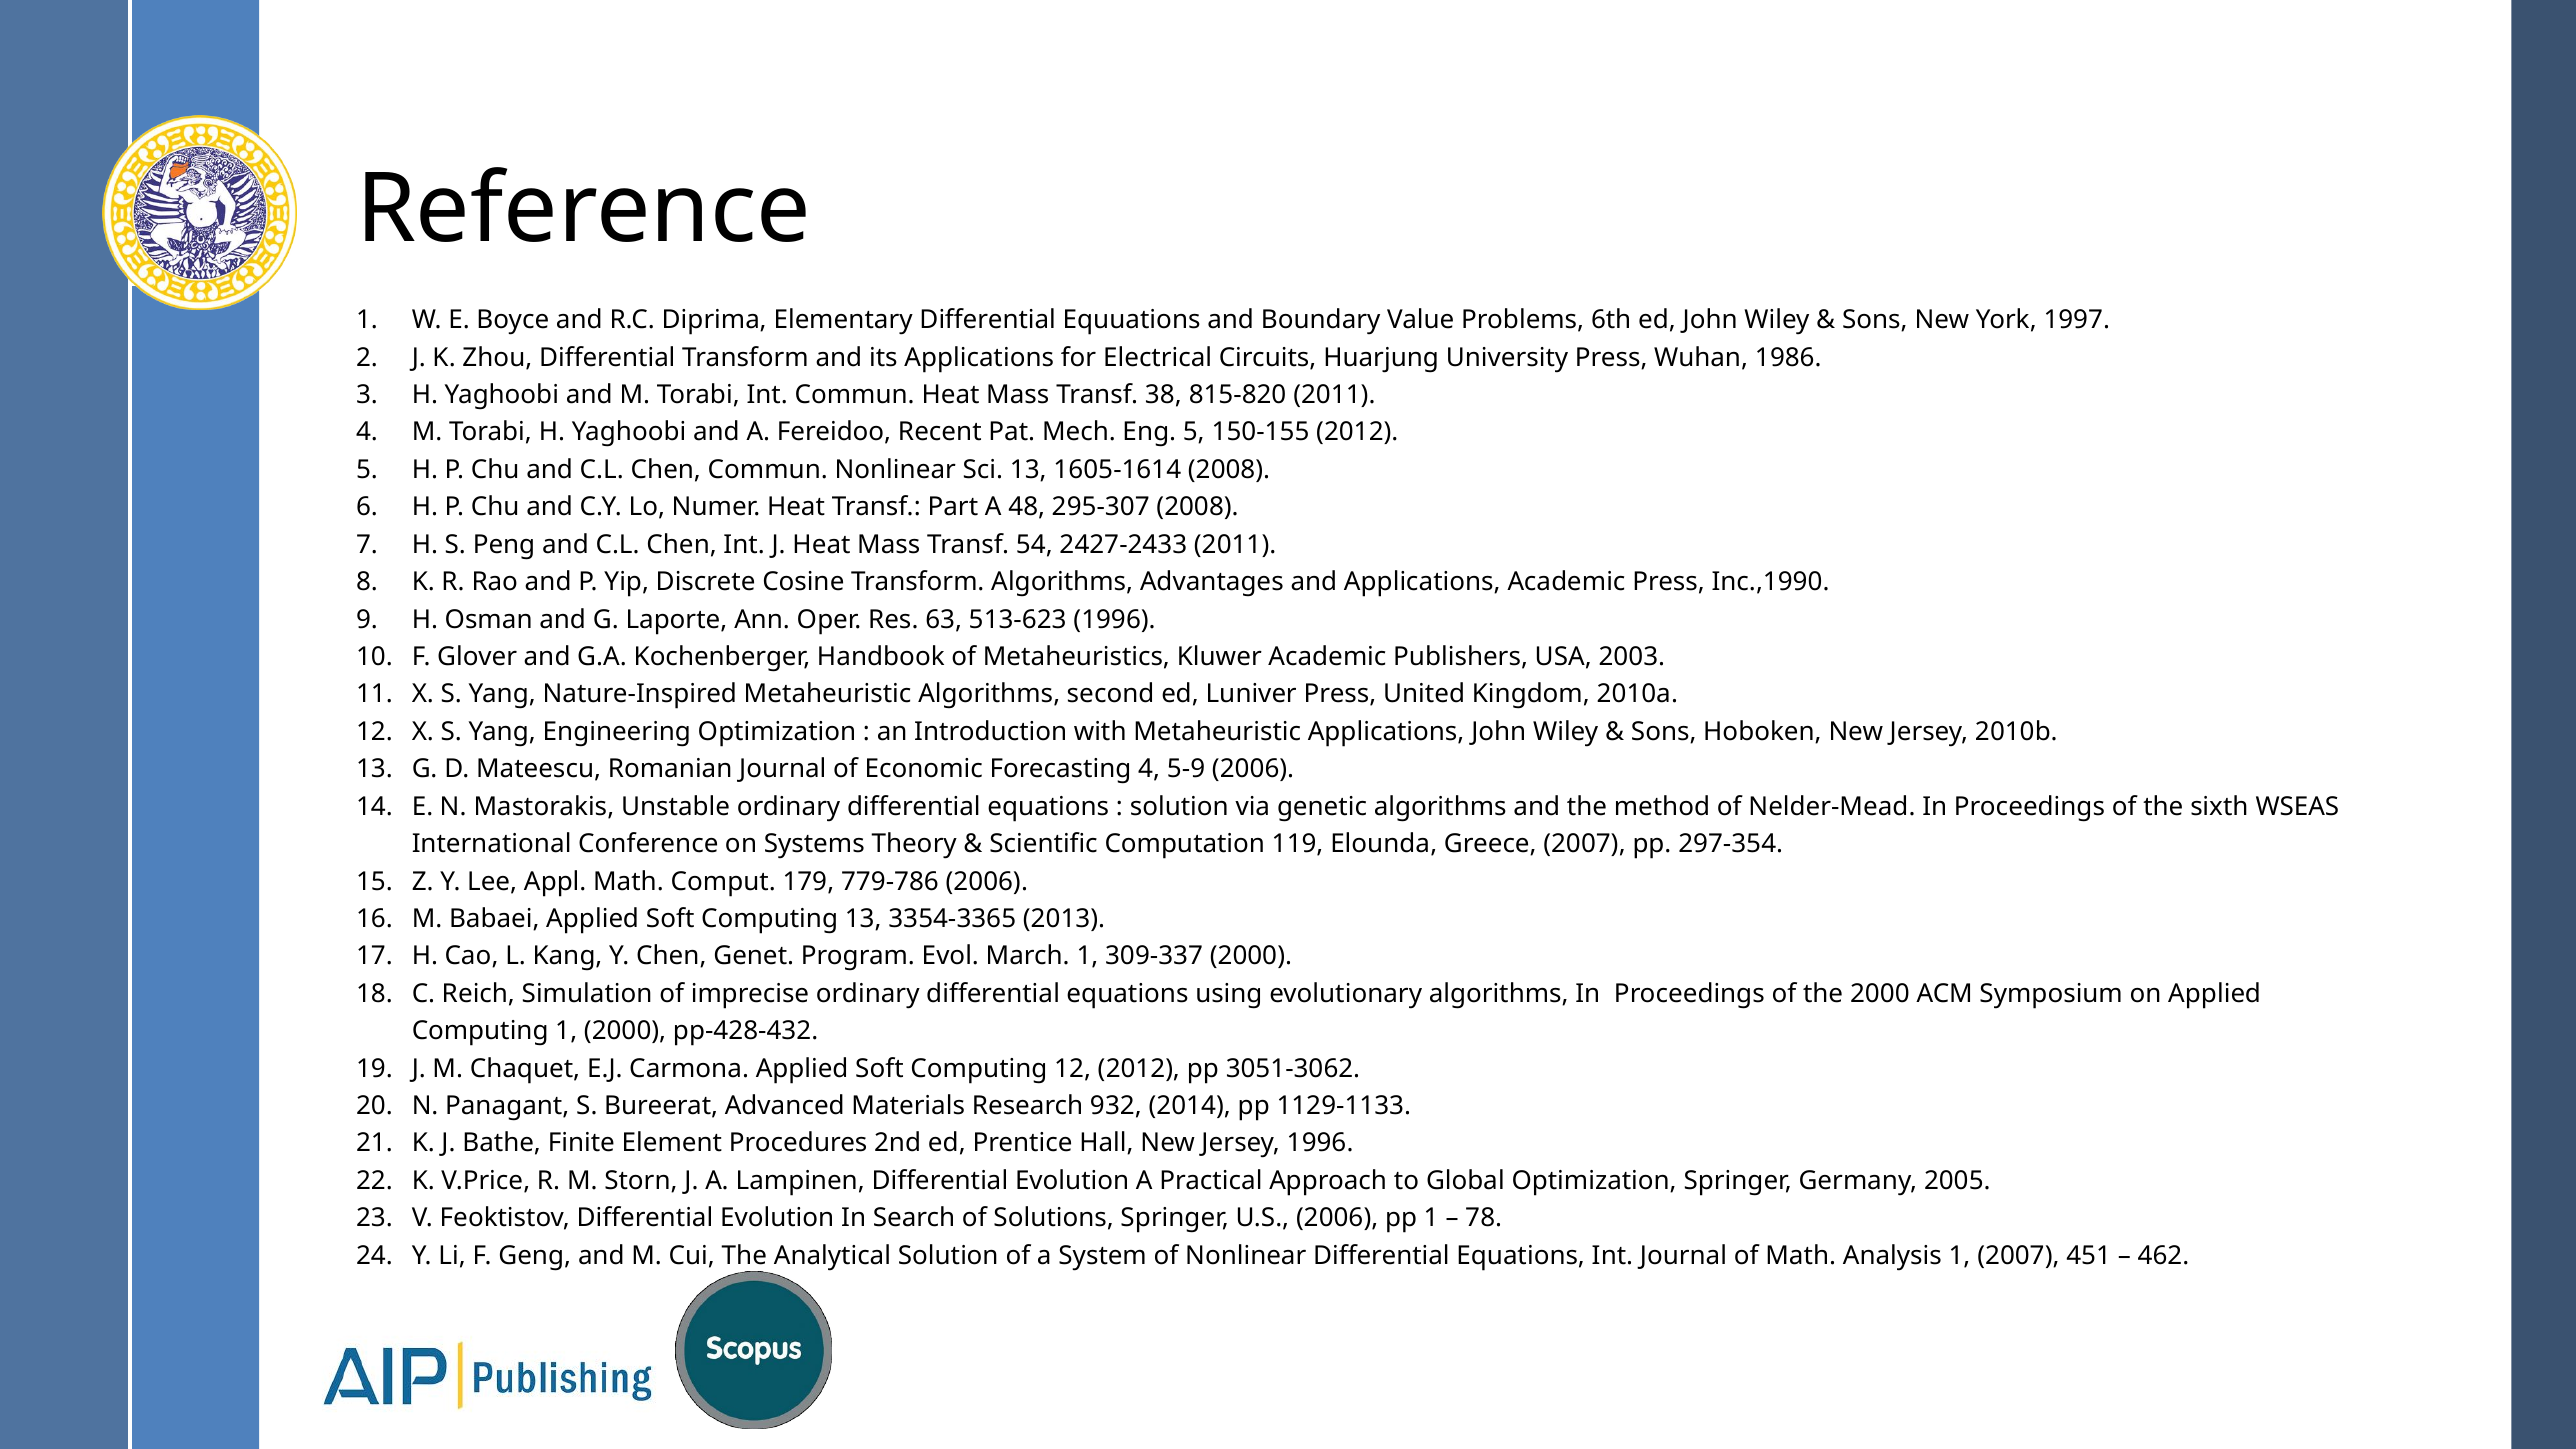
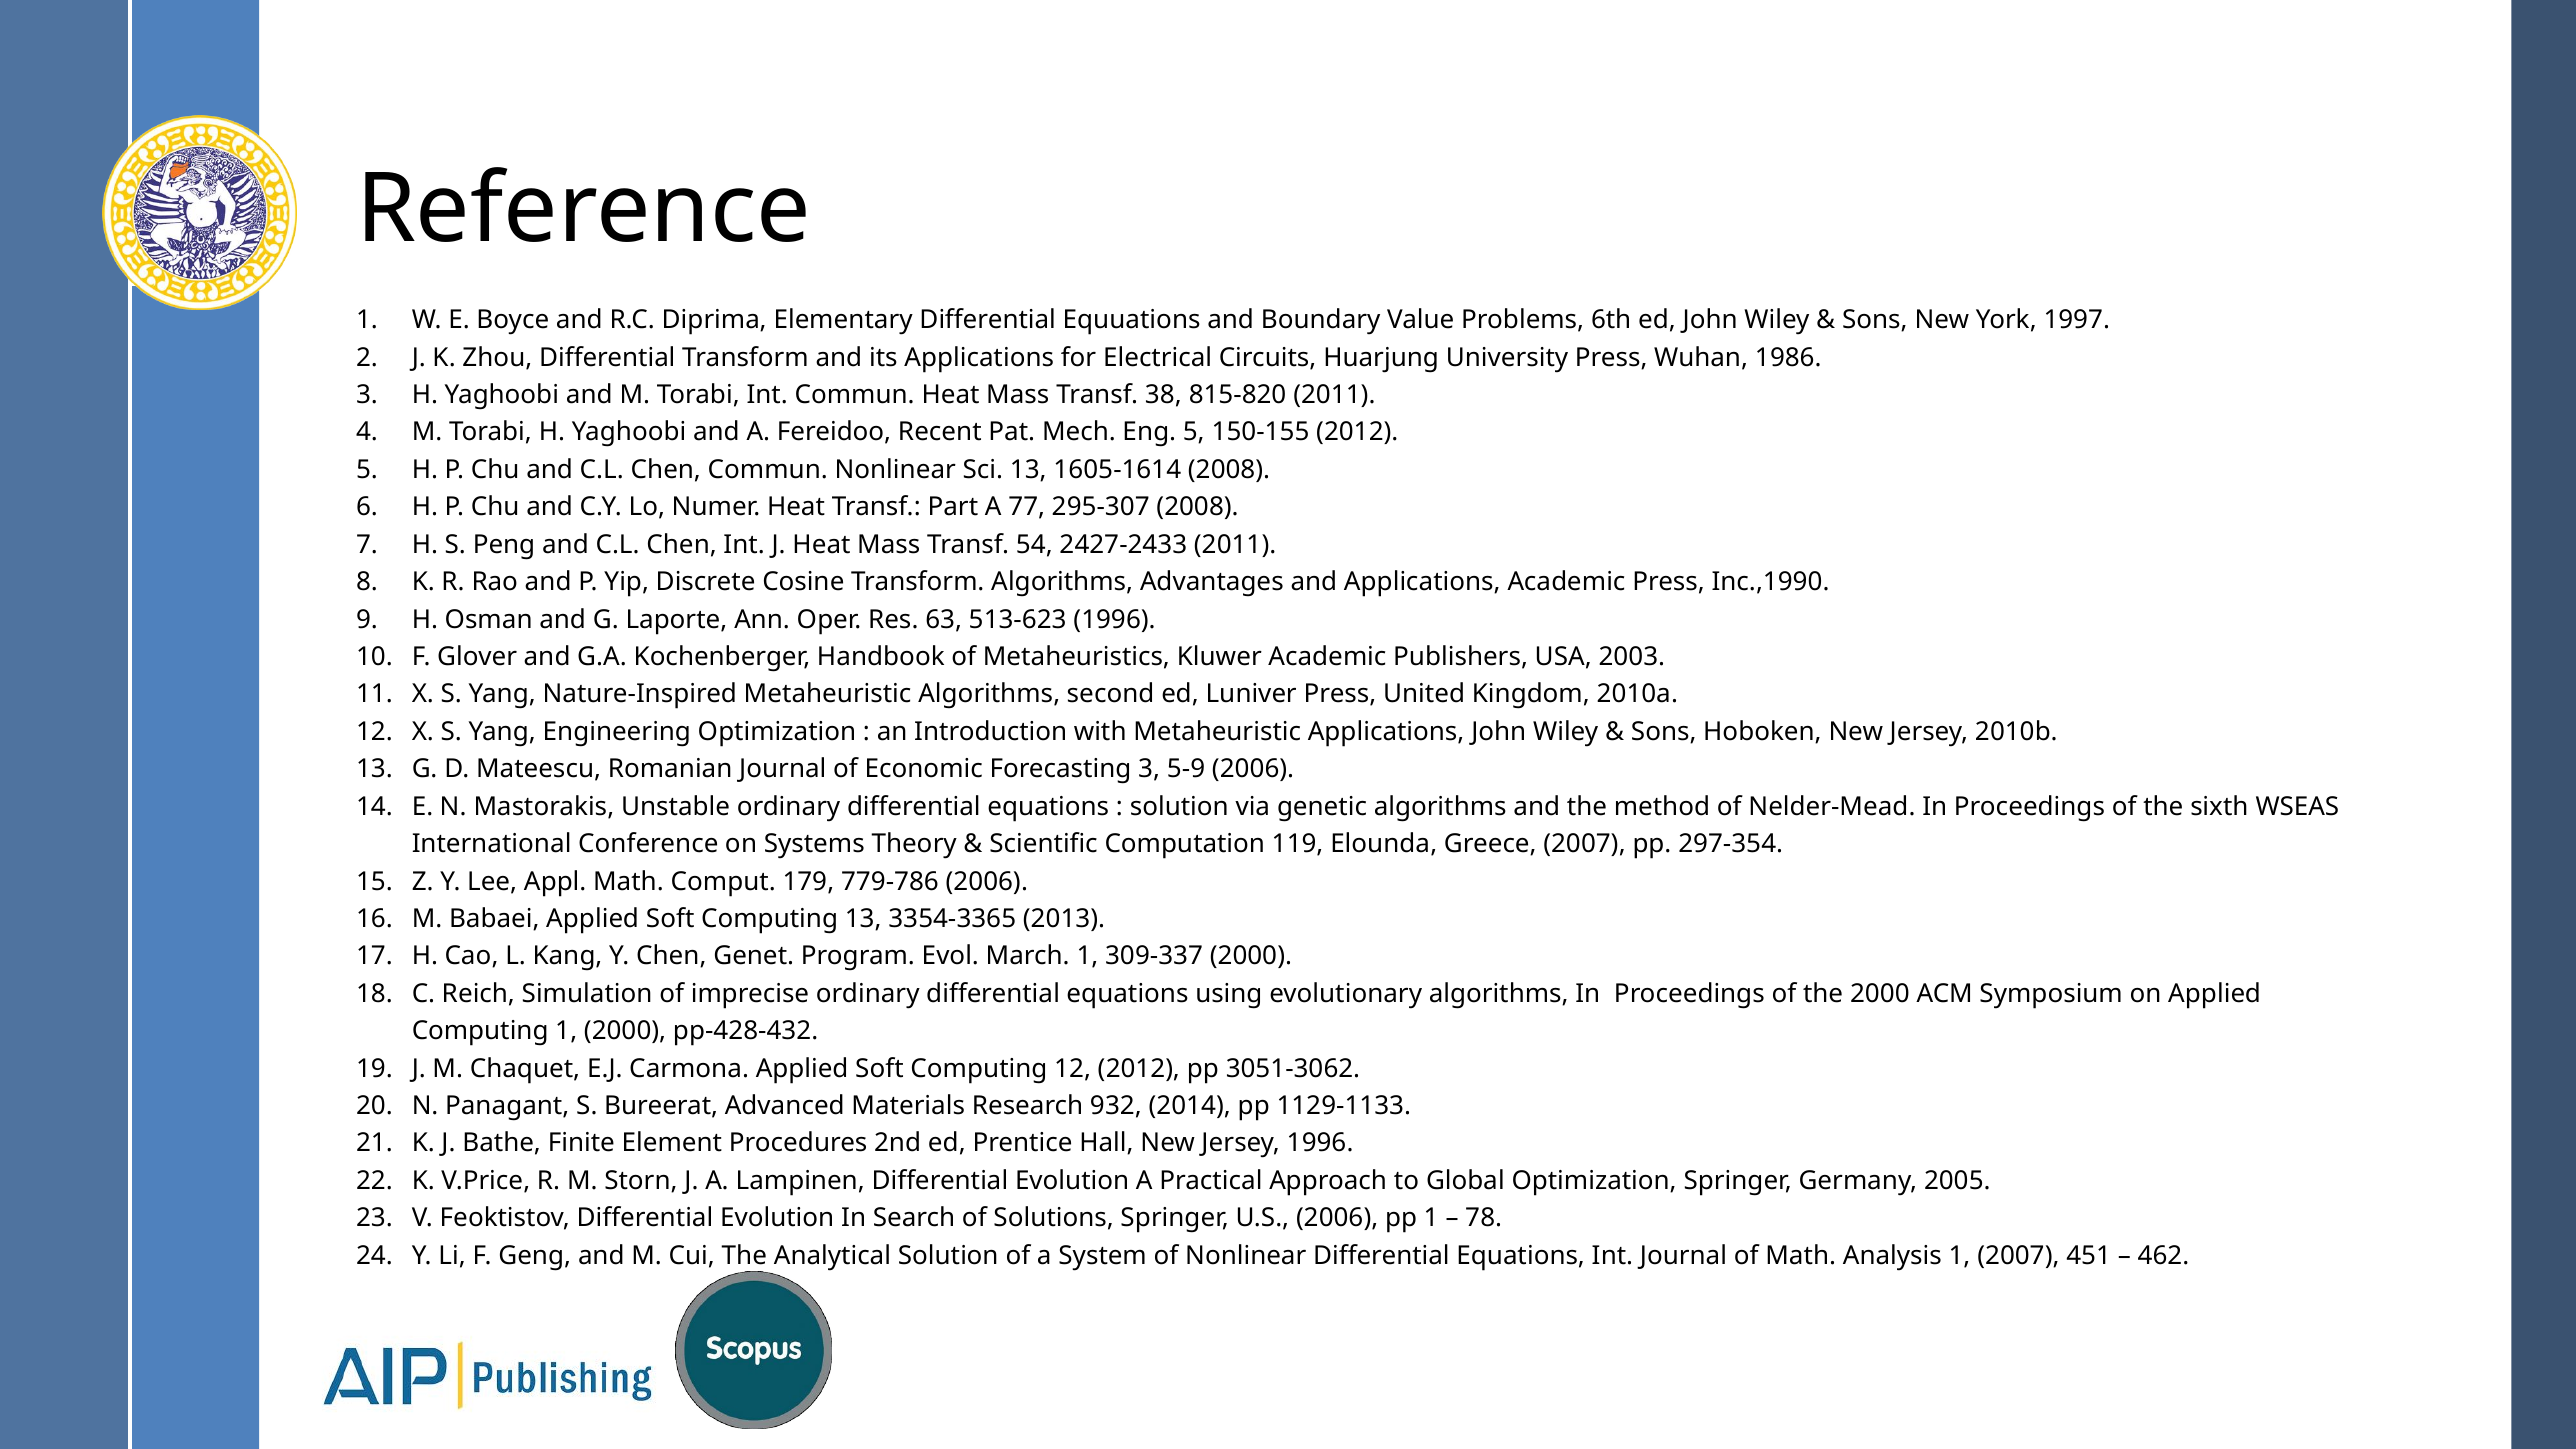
48: 48 -> 77
Forecasting 4: 4 -> 3
